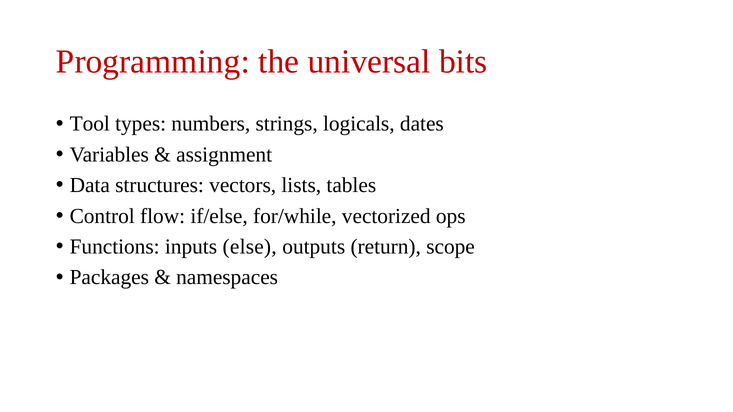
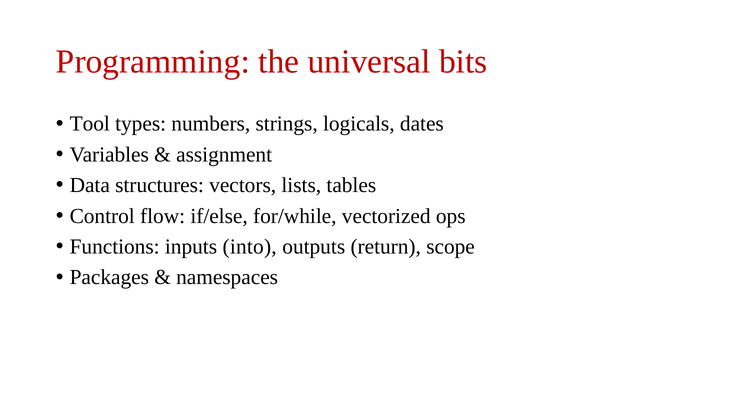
else: else -> into
